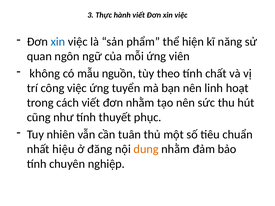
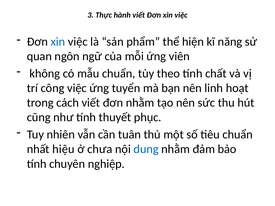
mẫu nguồn: nguồn -> chuẩn
đăng: đăng -> chưa
dung colour: orange -> blue
